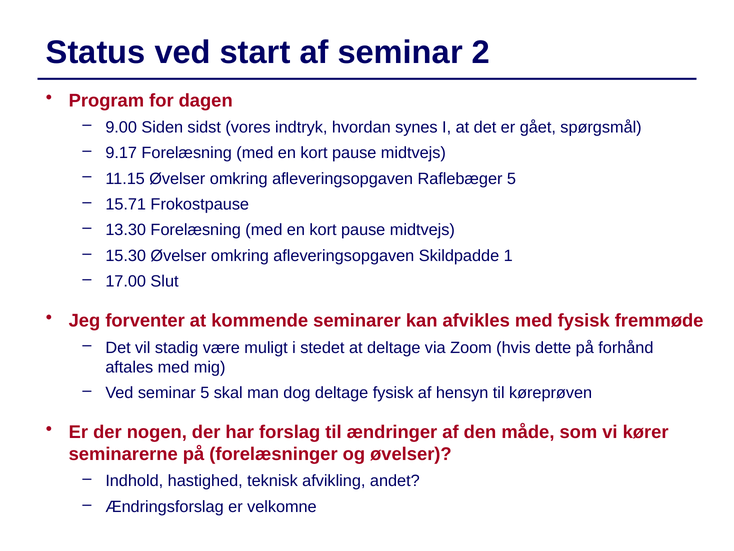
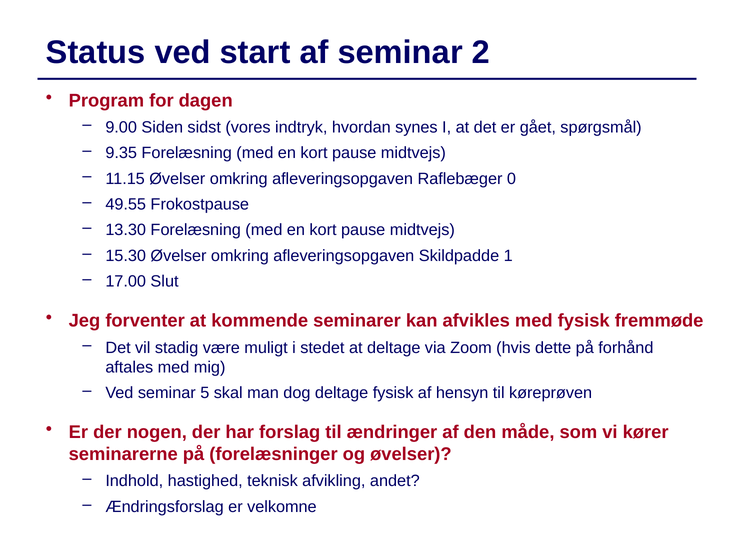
9.17: 9.17 -> 9.35
Raflebæger 5: 5 -> 0
15.71: 15.71 -> 49.55
